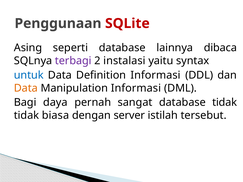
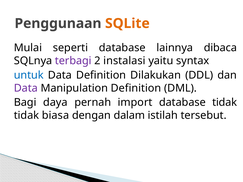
SQLite colour: red -> orange
Asing: Asing -> Mulai
Definition Informasi: Informasi -> Dilakukan
Data at (26, 88) colour: orange -> purple
Manipulation Informasi: Informasi -> Definition
sangat: sangat -> import
server: server -> dalam
